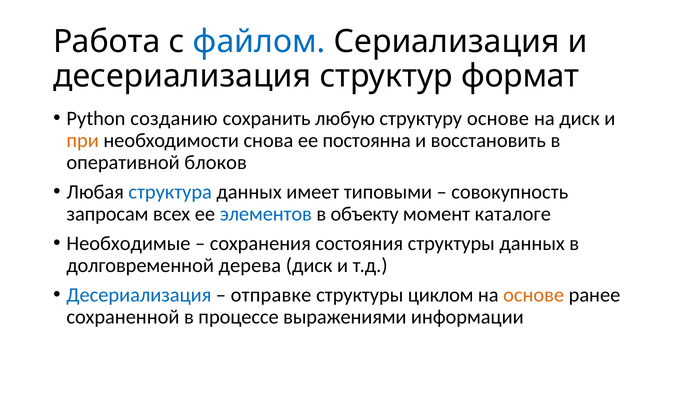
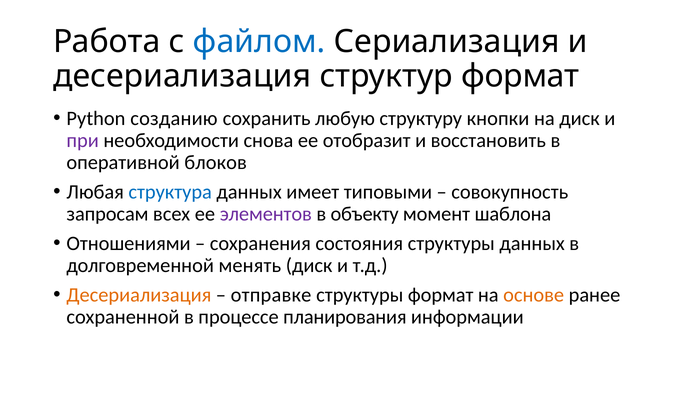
структуру основе: основе -> кнопки
при colour: orange -> purple
постоянна: постоянна -> отобразит
элементов colour: blue -> purple
каталоге: каталоге -> шаблона
Необходимые: Необходимые -> Отношениями
дерева: дерева -> менять
Десериализация at (139, 295) colour: blue -> orange
структуры циклом: циклом -> формат
выражениями: выражениями -> планирования
